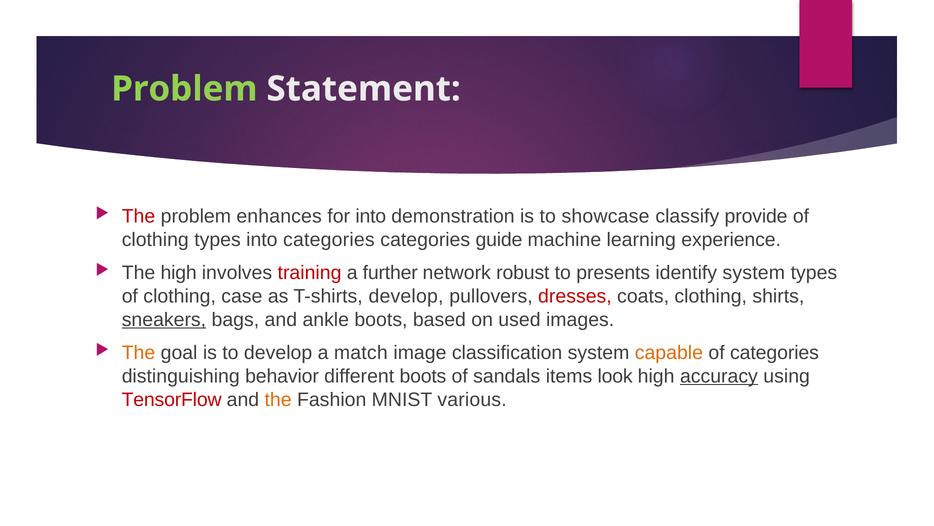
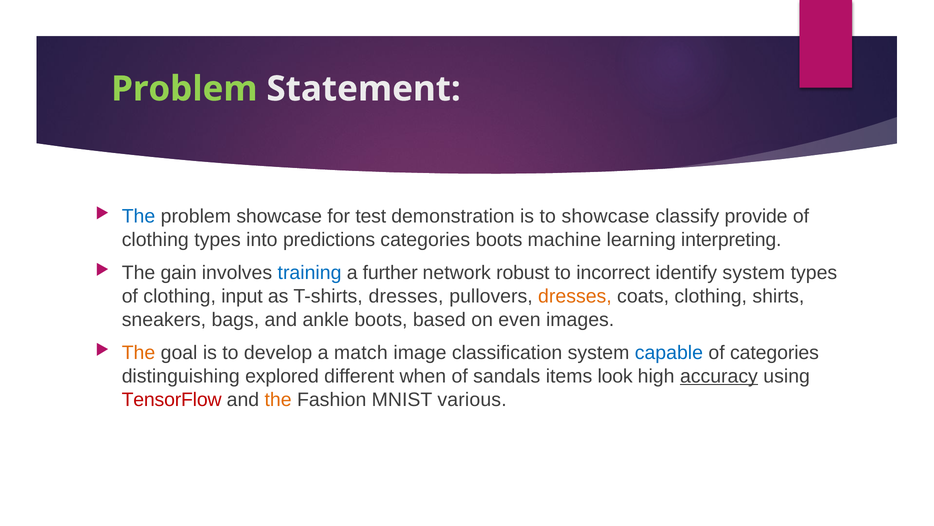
The at (138, 216) colour: red -> blue
problem enhances: enhances -> showcase
for into: into -> test
into categories: categories -> predictions
categories guide: guide -> boots
experience: experience -> interpreting
The high: high -> gain
training colour: red -> blue
presents: presents -> incorrect
case: case -> input
T-shirts develop: develop -> dresses
dresses at (575, 296) colour: red -> orange
sneakers underline: present -> none
used: used -> even
capable colour: orange -> blue
behavior: behavior -> explored
different boots: boots -> when
